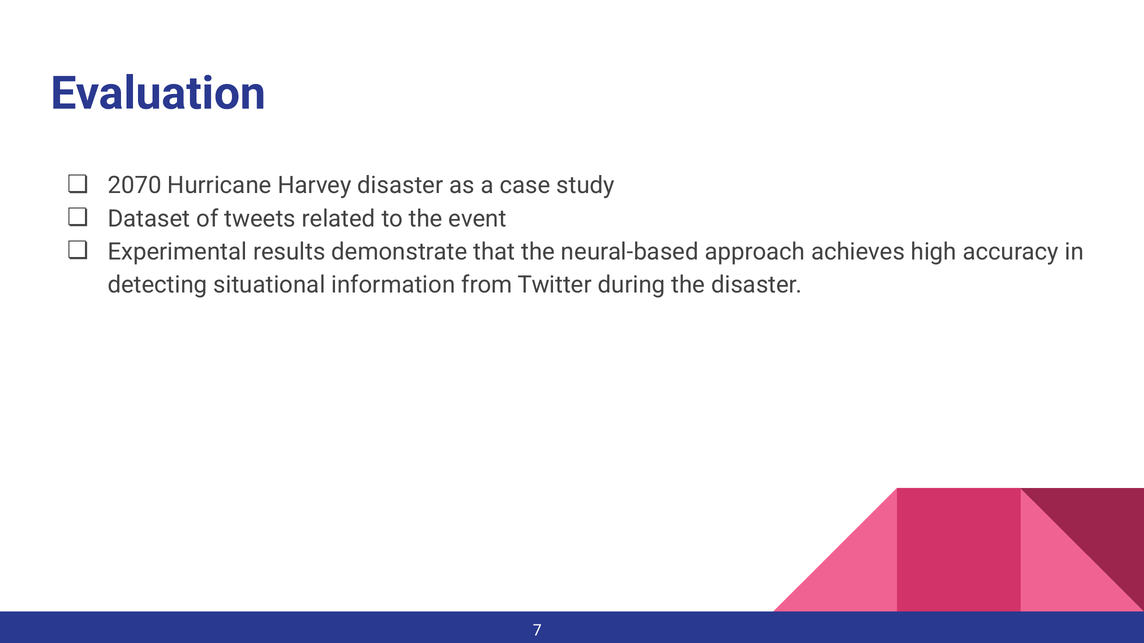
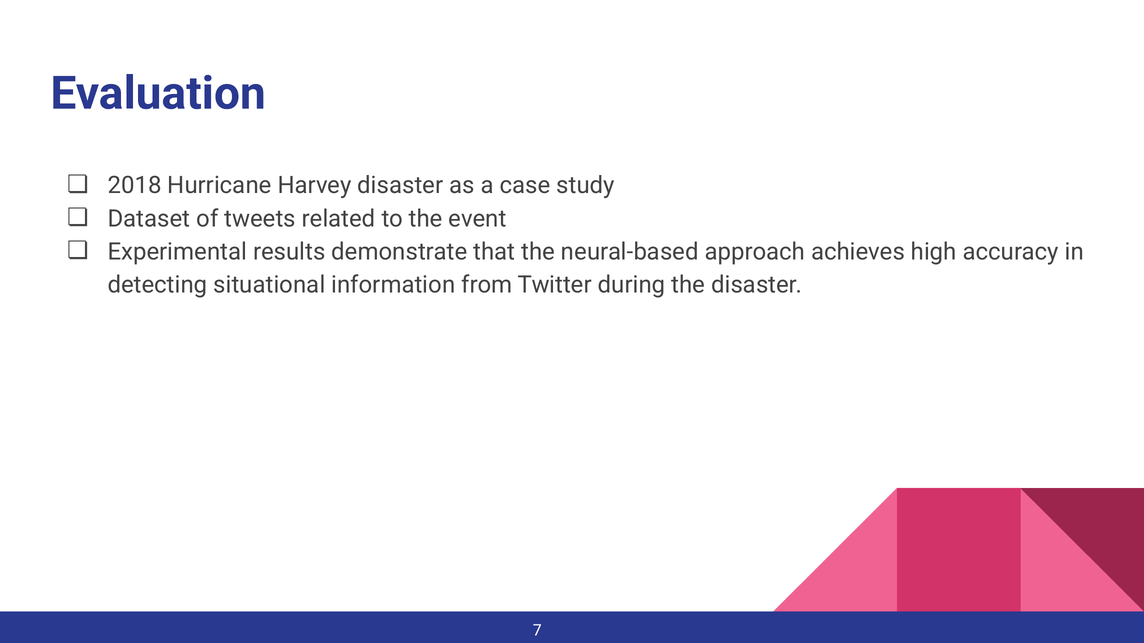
2070: 2070 -> 2018
